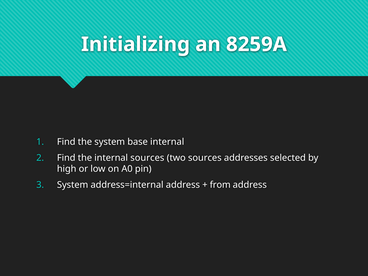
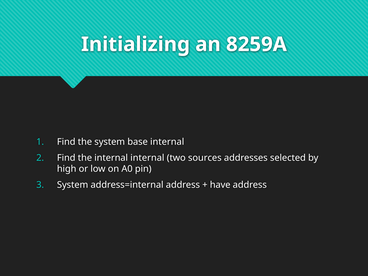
internal sources: sources -> internal
from: from -> have
